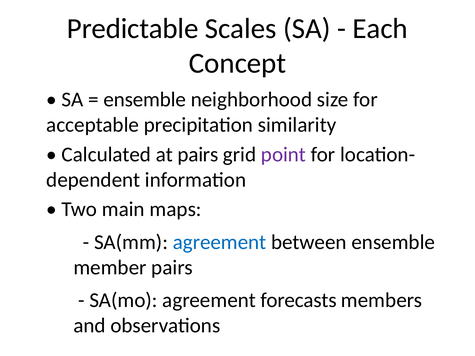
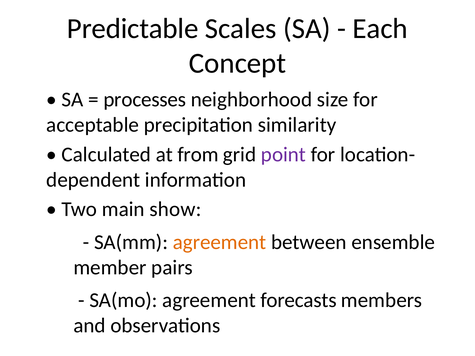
ensemble at (145, 100): ensemble -> processes
at pairs: pairs -> from
maps: maps -> show
agreement at (220, 242) colour: blue -> orange
